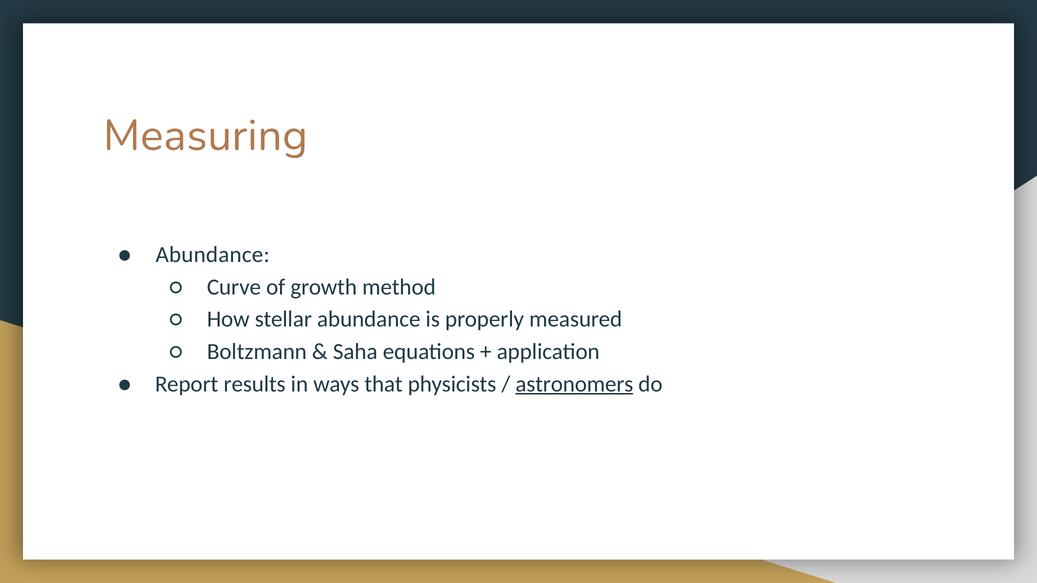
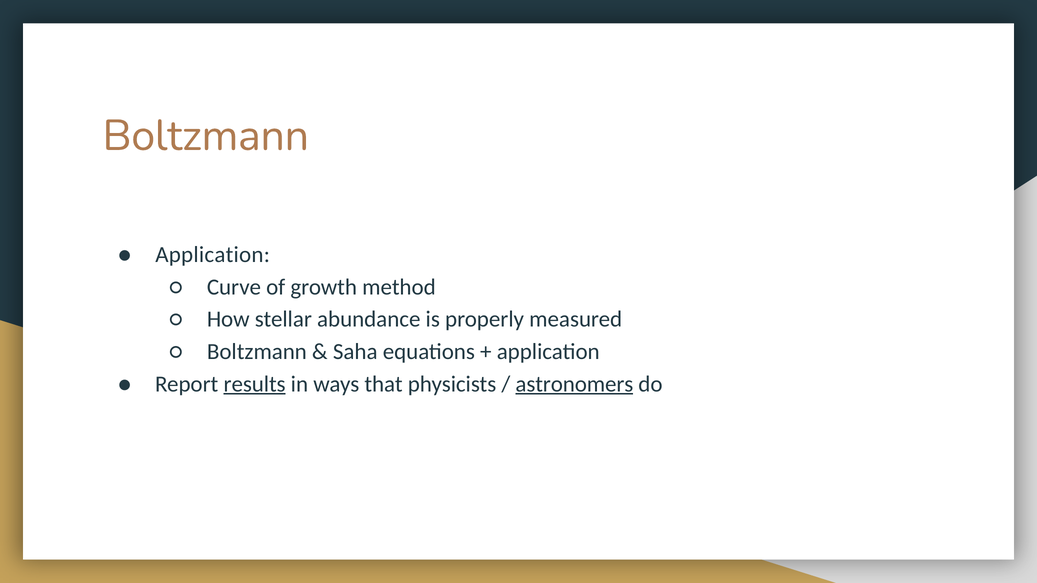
Measuring at (205, 136): Measuring -> Boltzmann
Abundance at (213, 255): Abundance -> Application
results underline: none -> present
